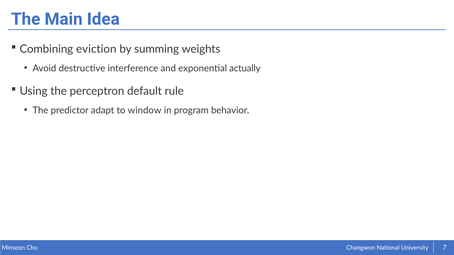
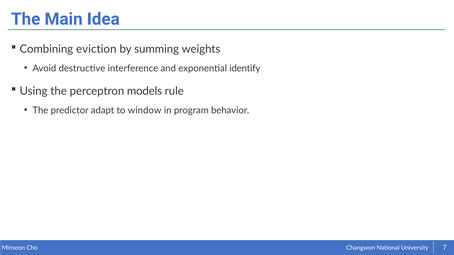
actually: actually -> identify
default: default -> models
